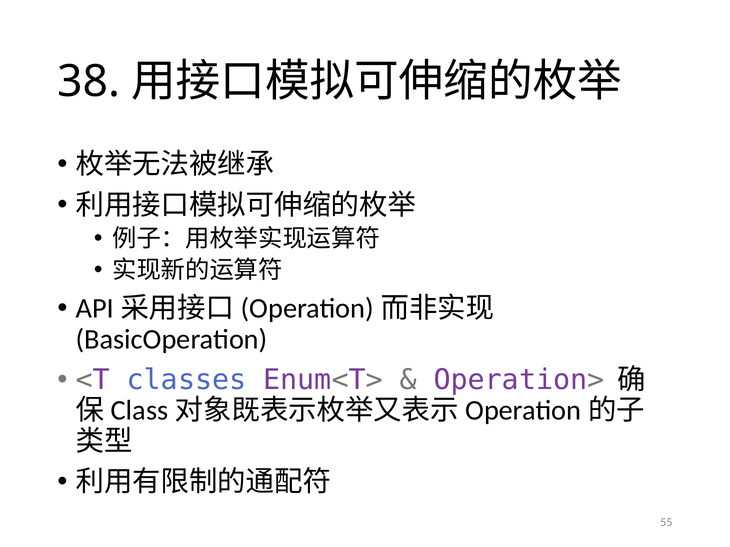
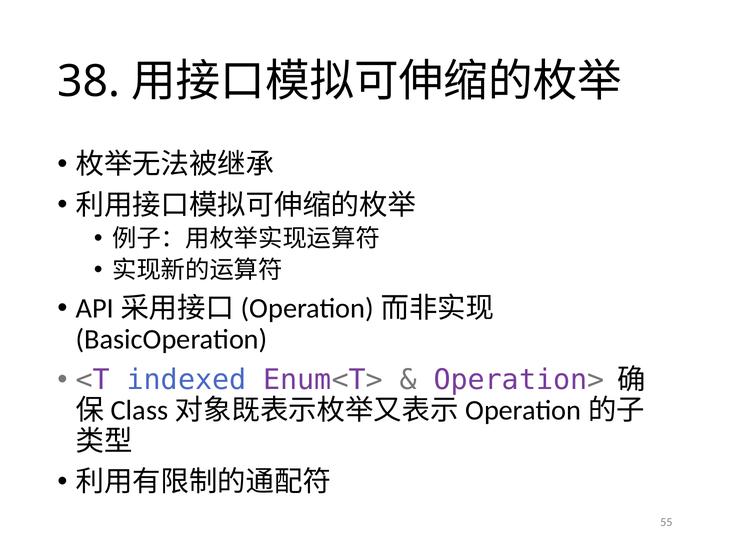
classes: classes -> indexed
